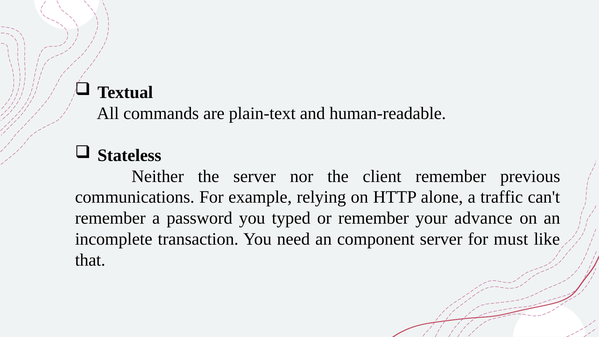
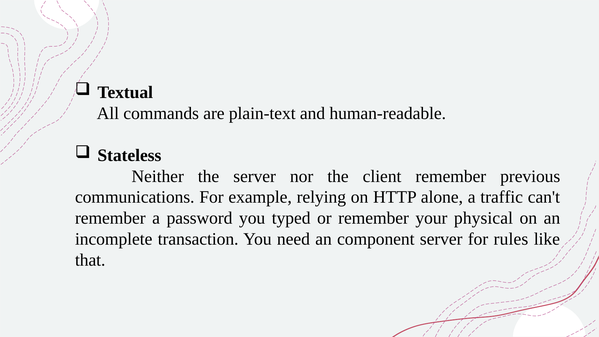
advance: advance -> physical
must: must -> rules
